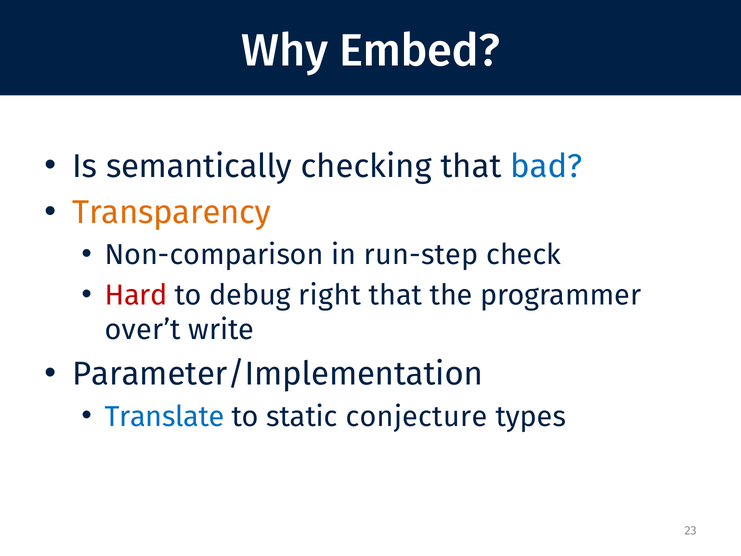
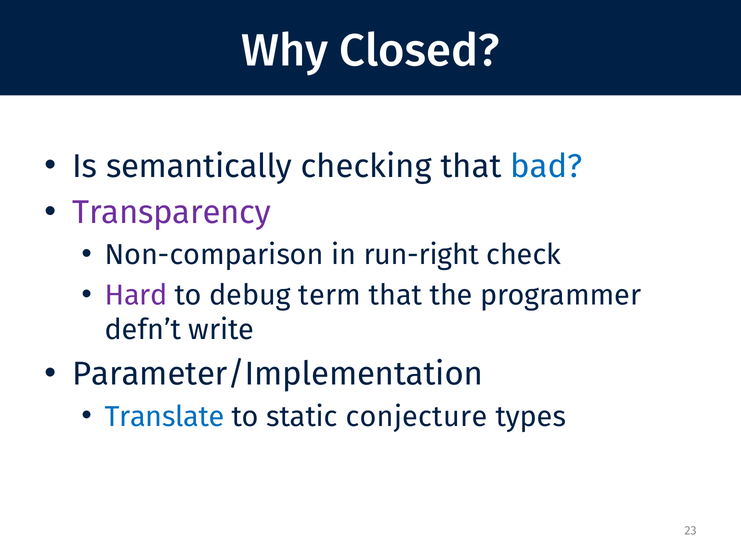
Embed: Embed -> Closed
Transparency colour: orange -> purple
run-step: run-step -> run-right
Hard colour: red -> purple
right: right -> term
over’t: over’t -> defn’t
